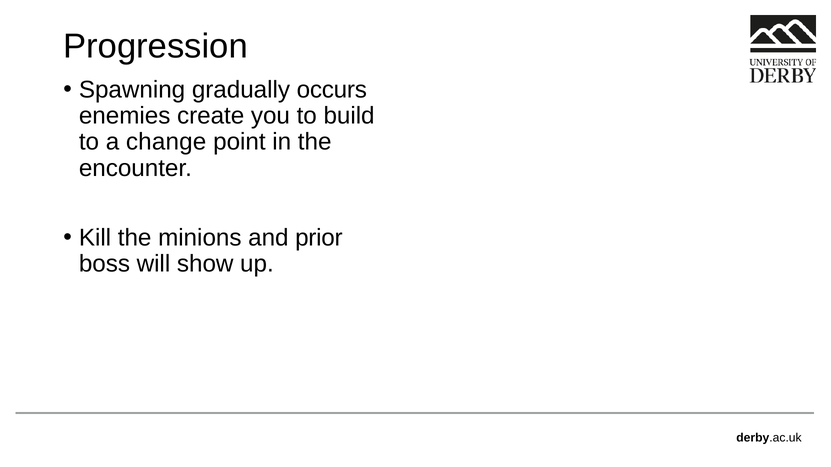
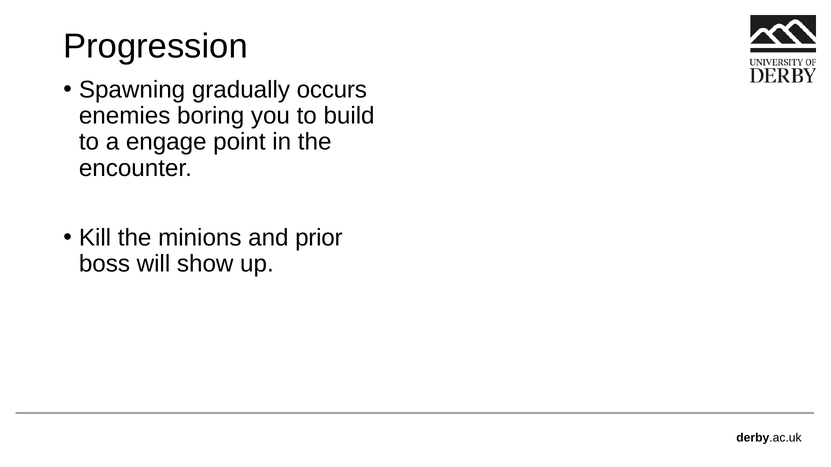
create: create -> boring
change: change -> engage
